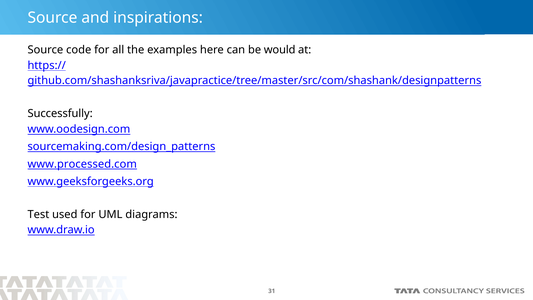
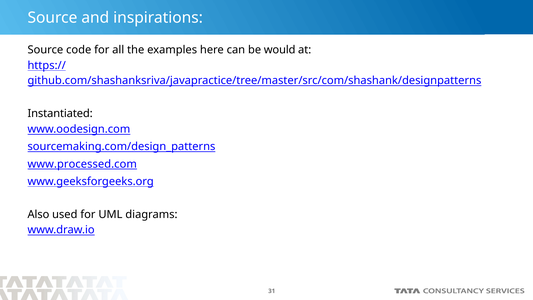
Successfully: Successfully -> Instantiated
Test: Test -> Also
